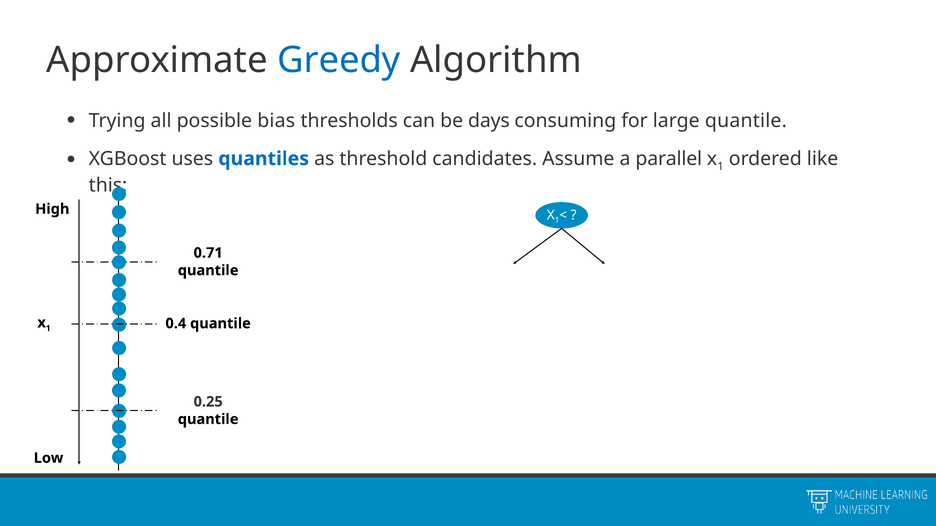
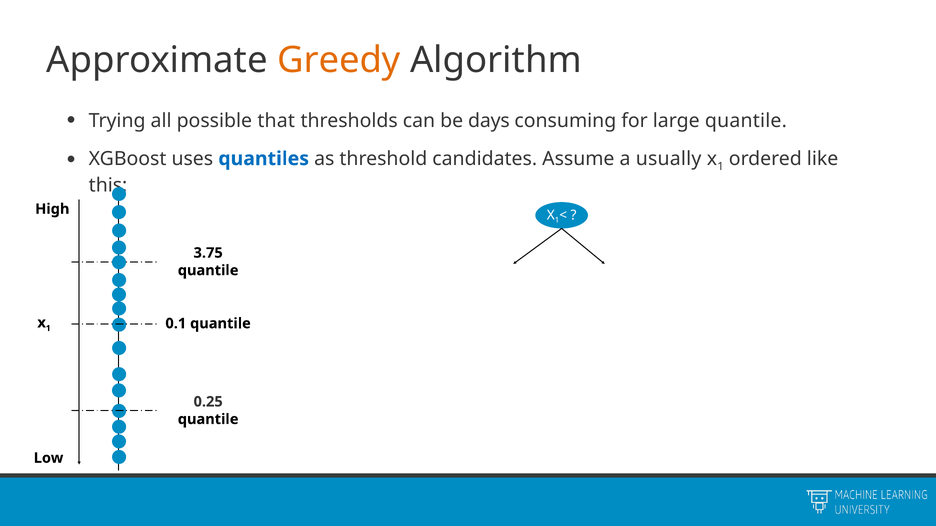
Greedy colour: blue -> orange
bias: bias -> that
parallel: parallel -> usually
0.71: 0.71 -> 3.75
0.4: 0.4 -> 0.1
